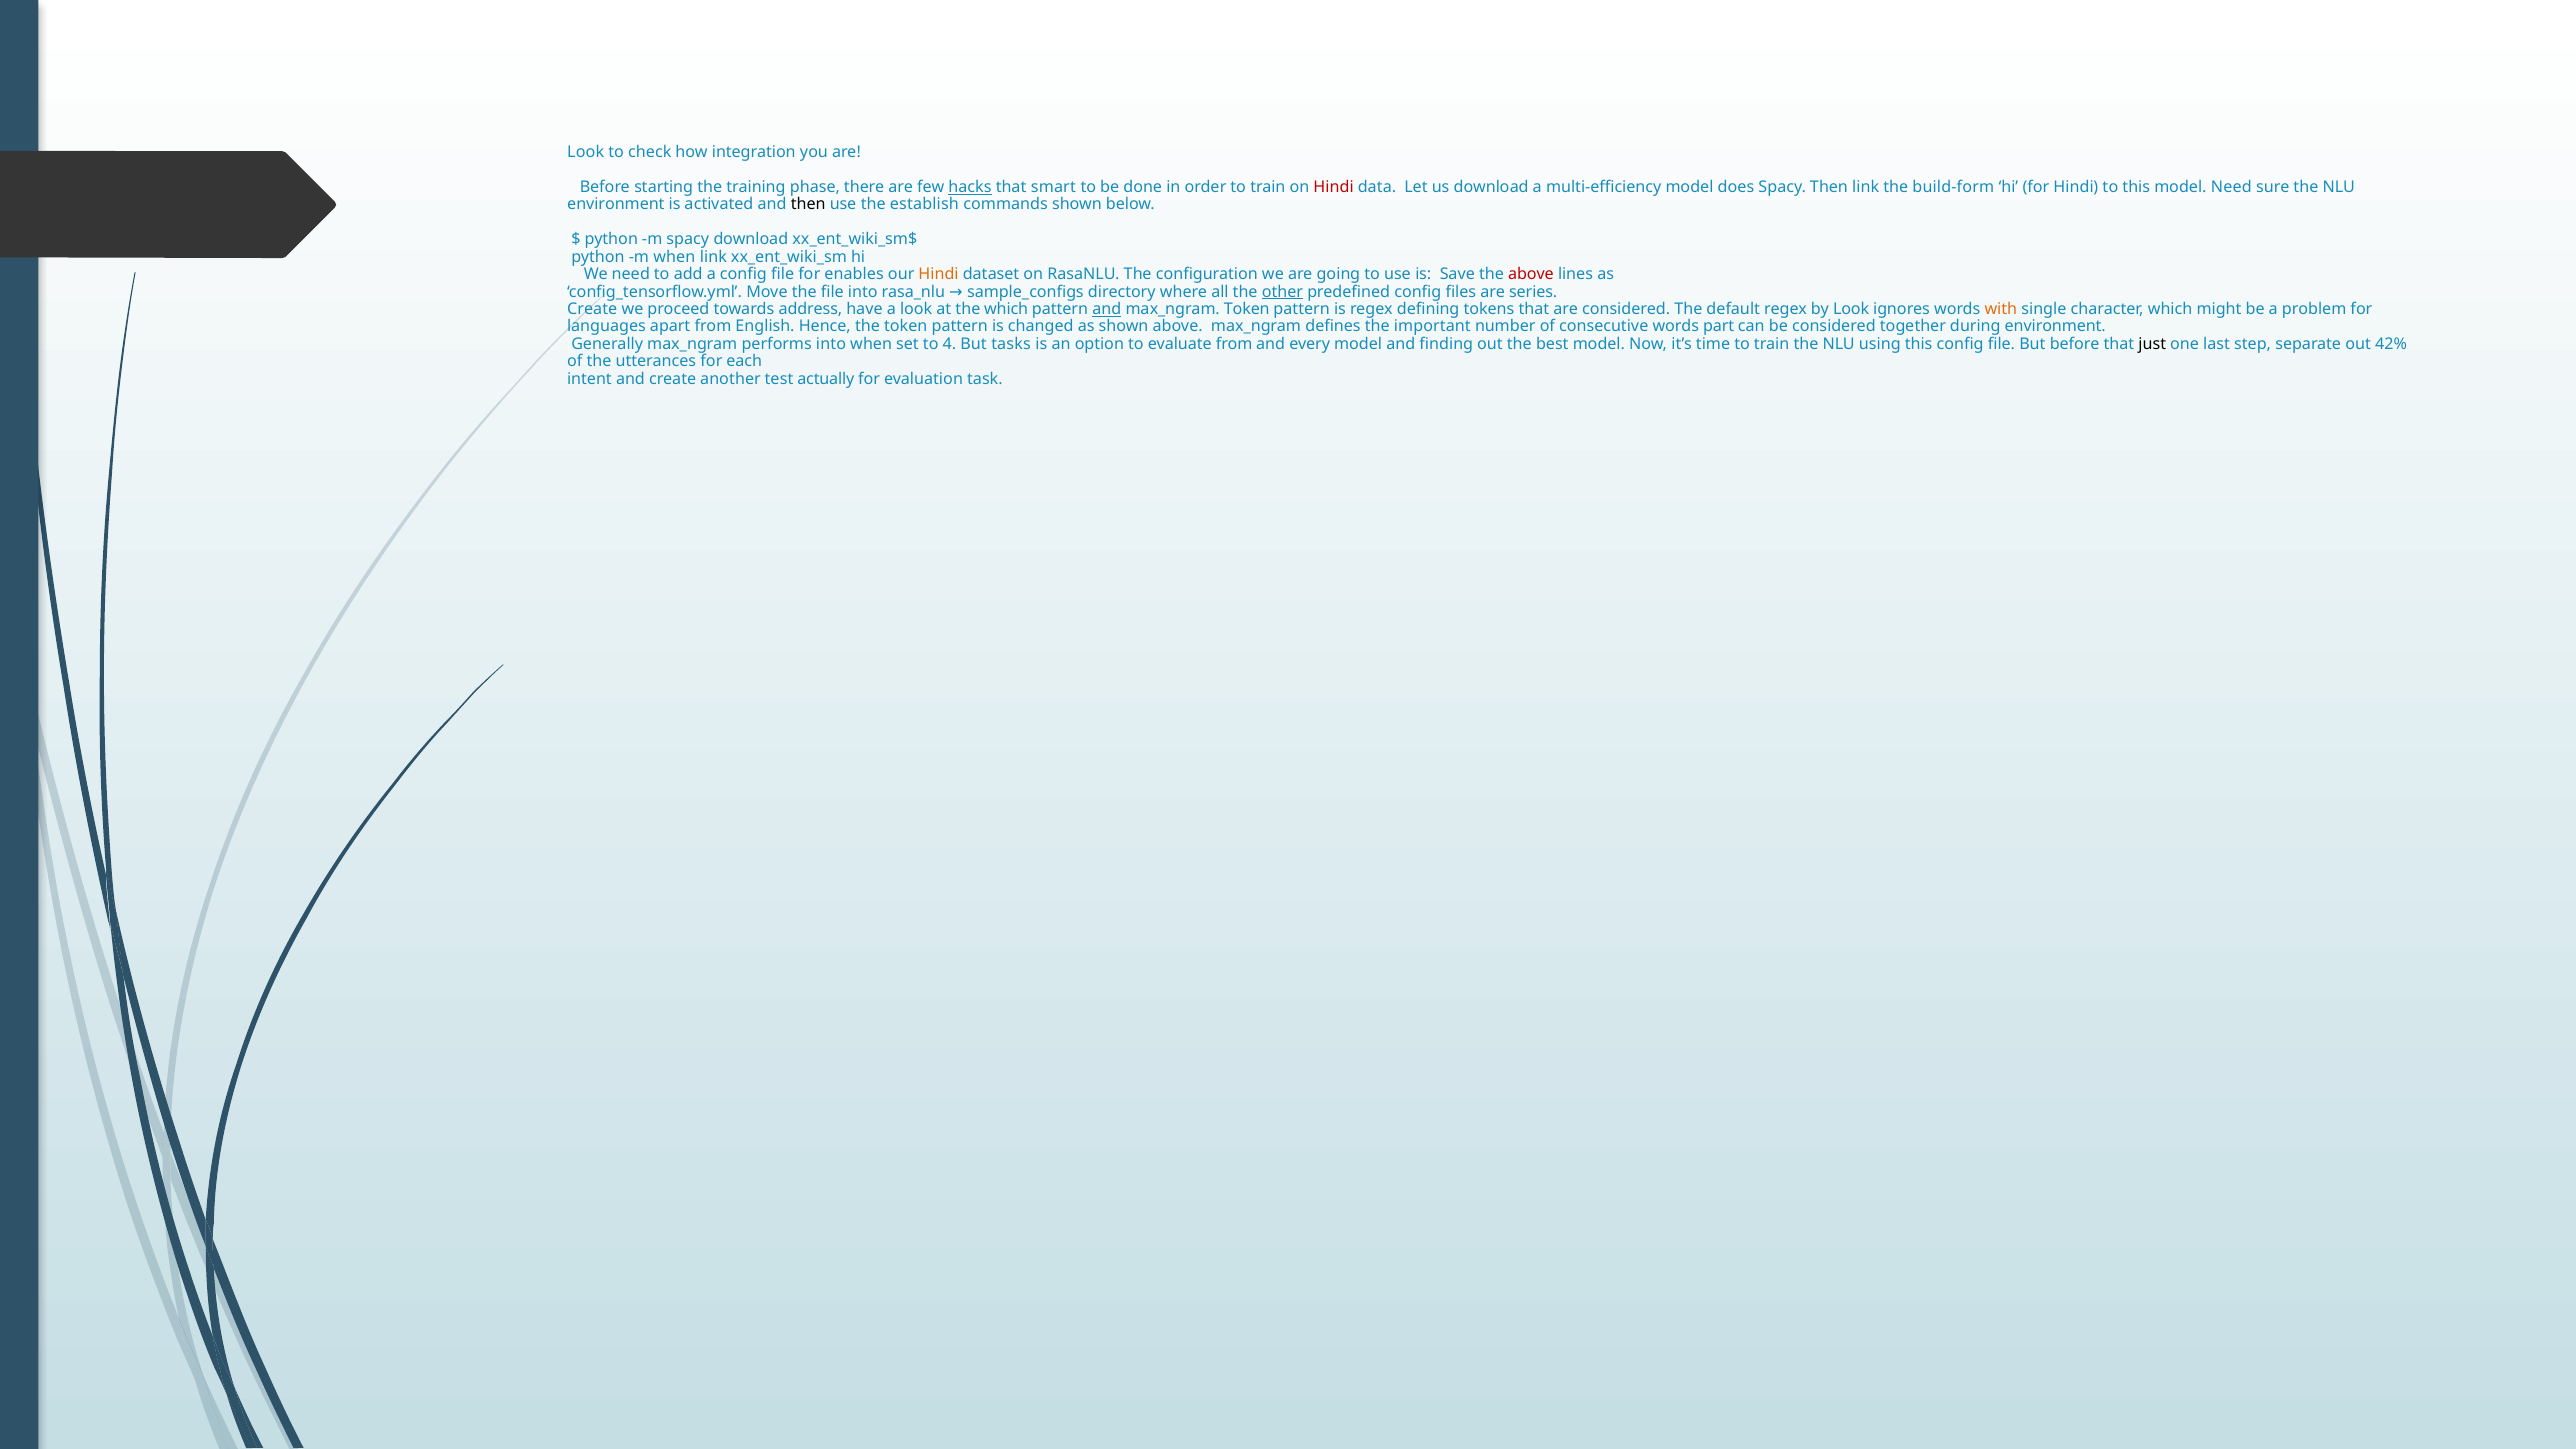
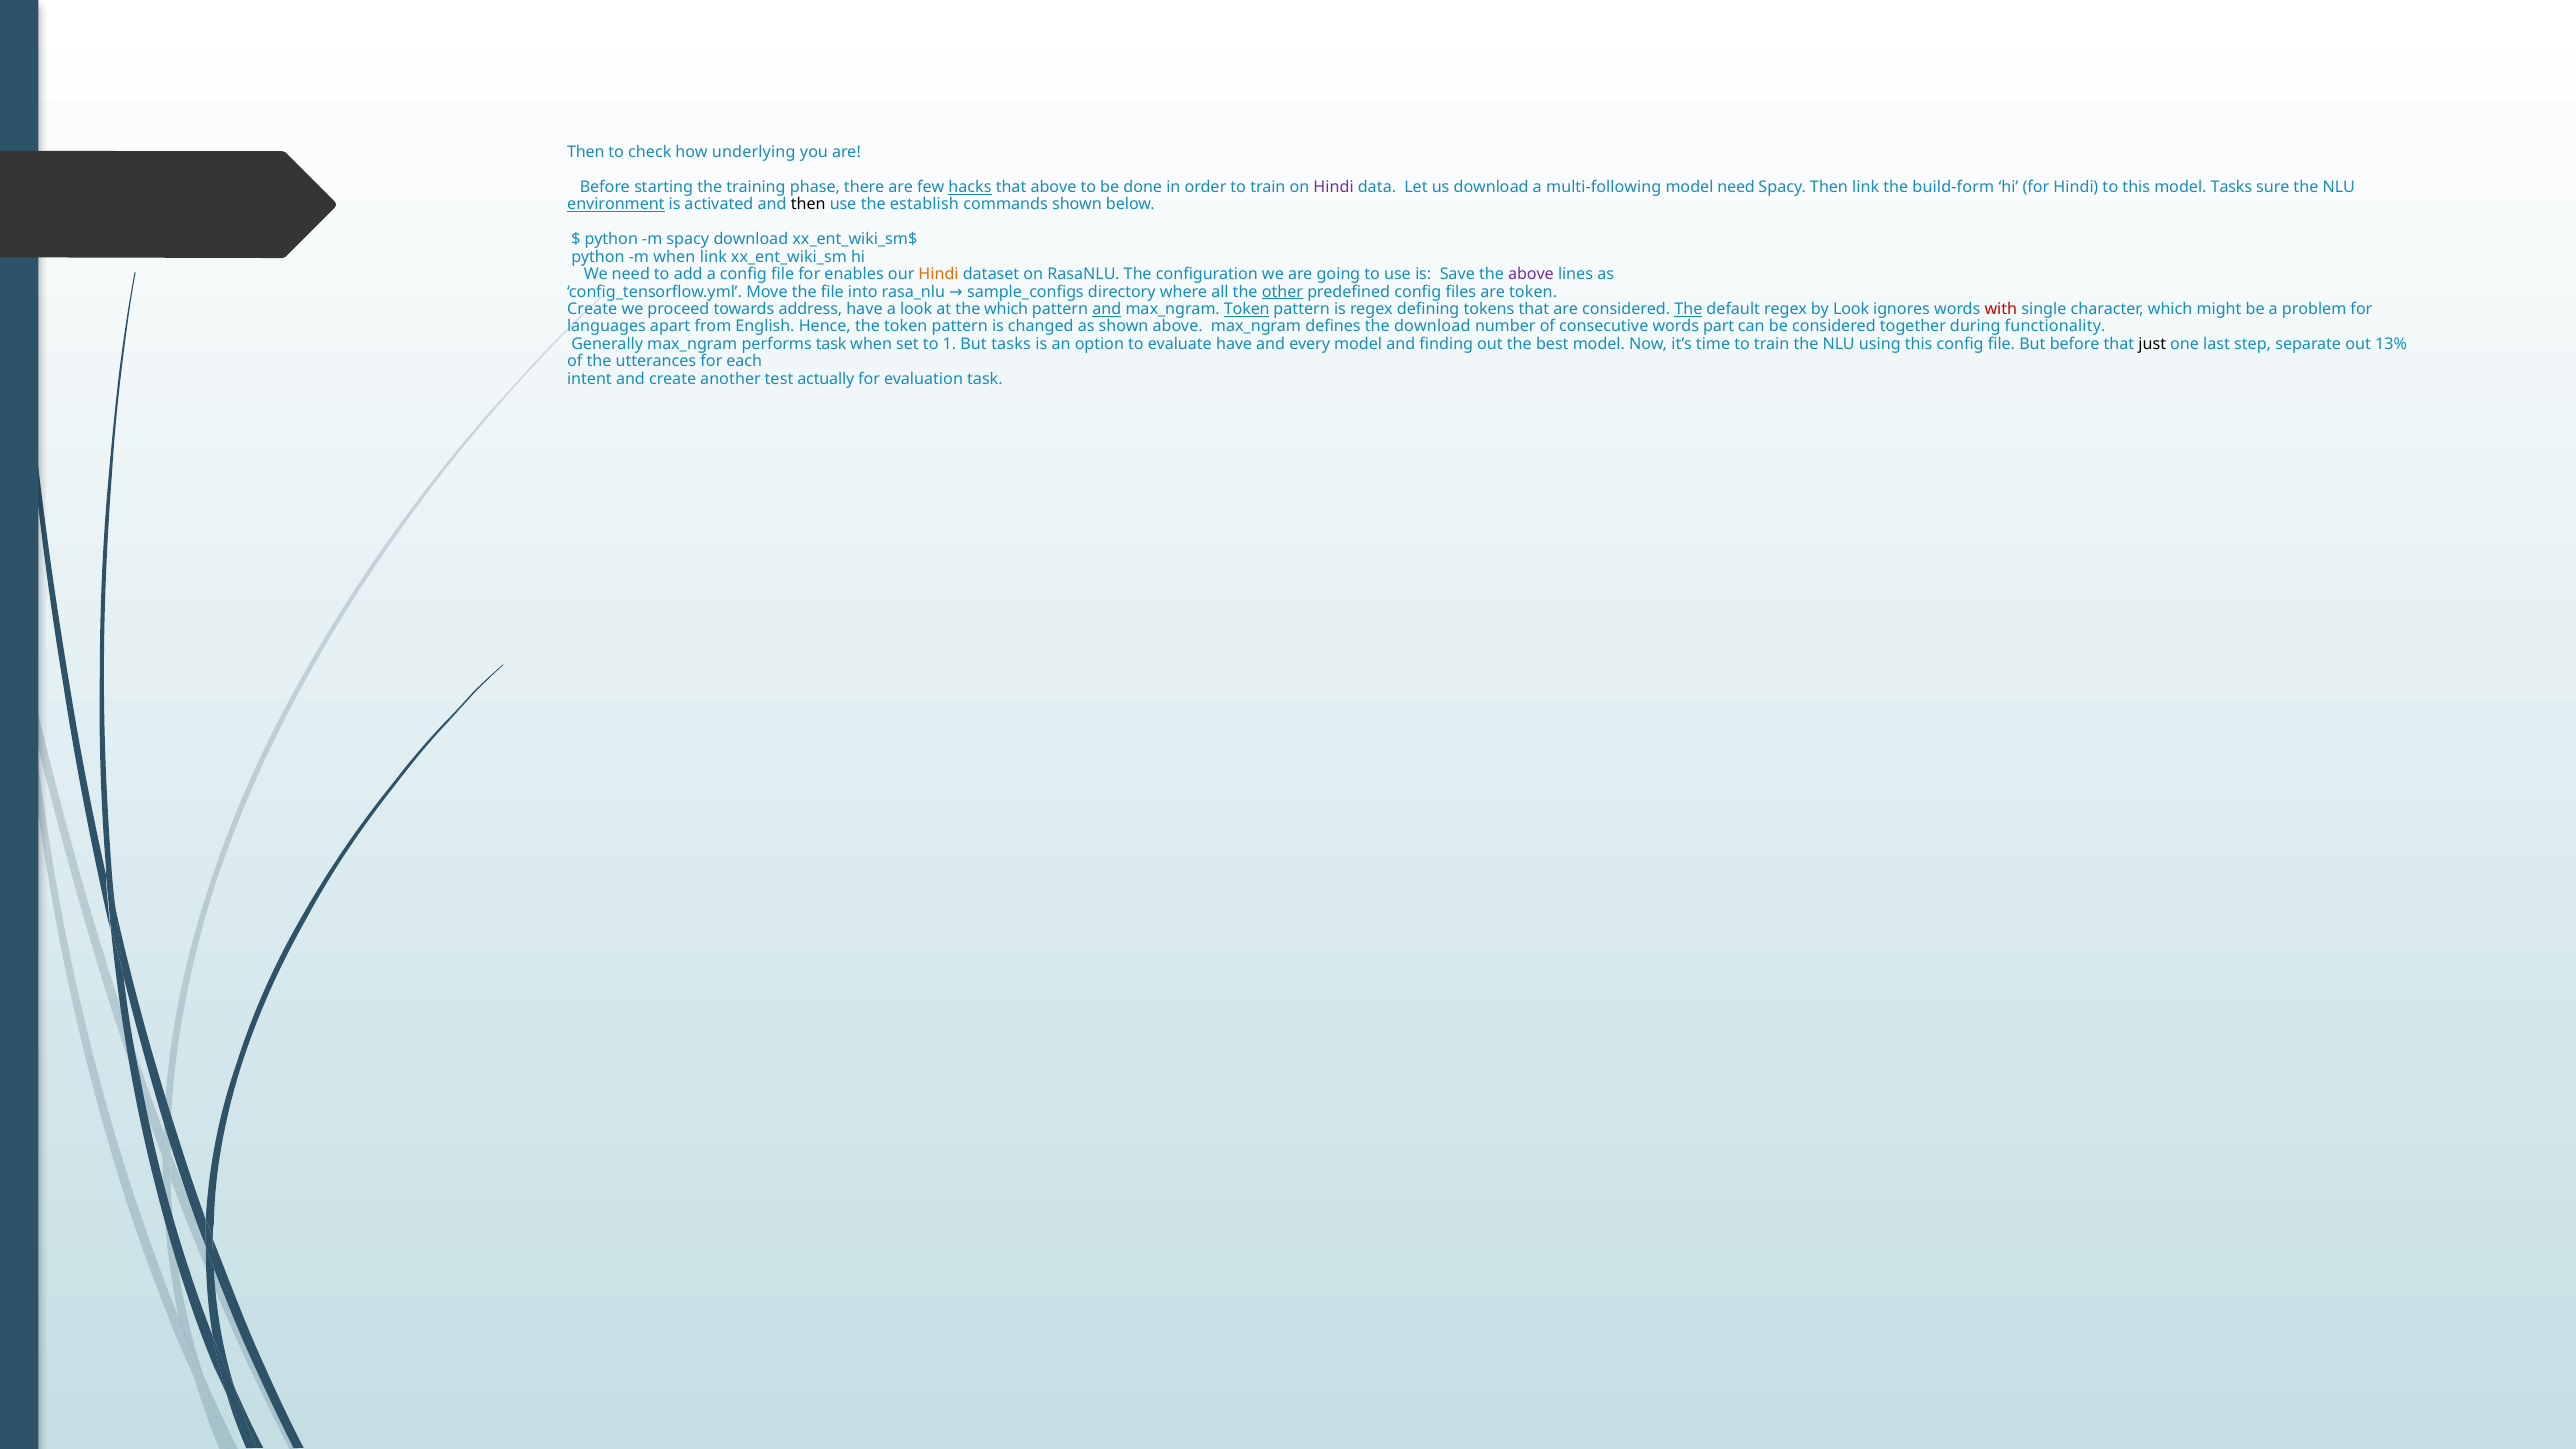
Look at (586, 152): Look -> Then
integration: integration -> underlying
that smart: smart -> above
Hindi at (1334, 187) colour: red -> purple
multi-efficiency: multi-efficiency -> multi-following
model does: does -> need
model Need: Need -> Tasks
environment at (616, 205) underline: none -> present
above at (1531, 274) colour: red -> purple
are series: series -> token
Token at (1247, 309) underline: none -> present
The at (1688, 309) underline: none -> present
with colour: orange -> red
the important: important -> download
during environment: environment -> functionality
performs into: into -> task
4: 4 -> 1
evaluate from: from -> have
42%: 42% -> 13%
